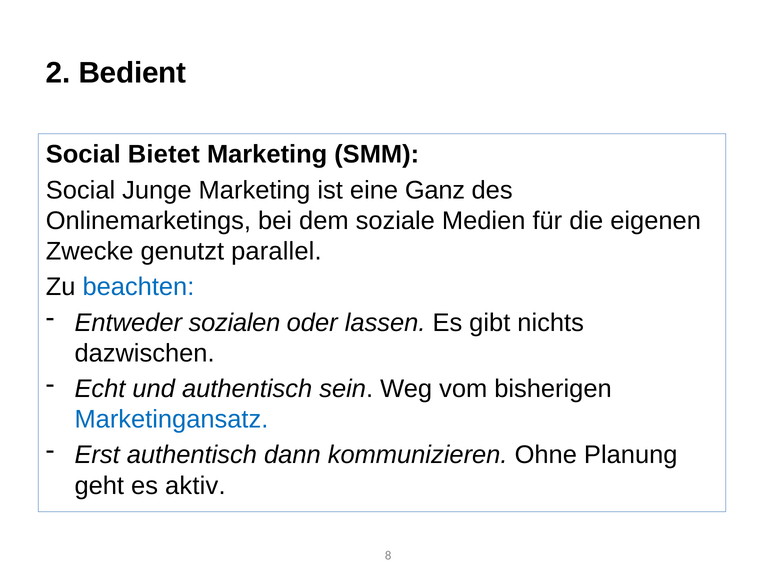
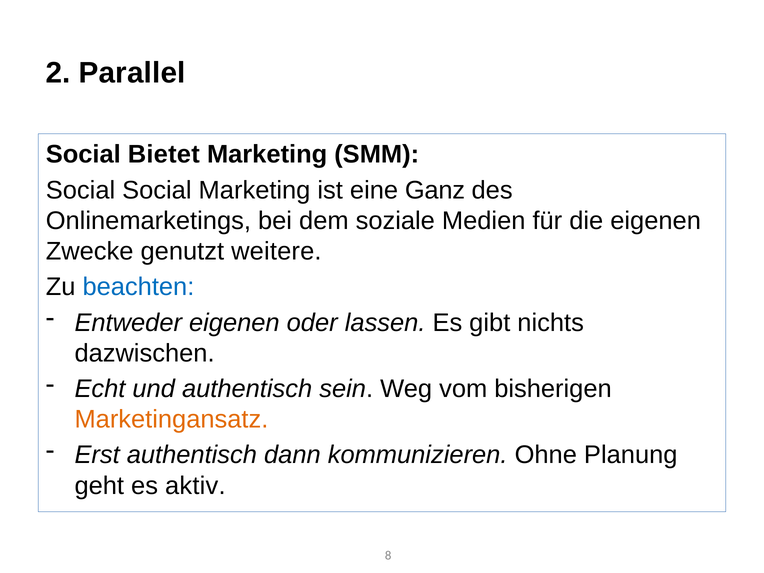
Bedient: Bedient -> Parallel
Social Junge: Junge -> Social
parallel: parallel -> weitere
Entweder sozialen: sozialen -> eigenen
Marketingansatz colour: blue -> orange
